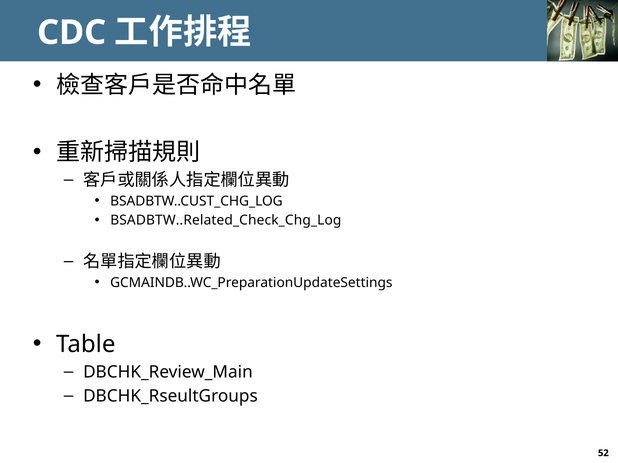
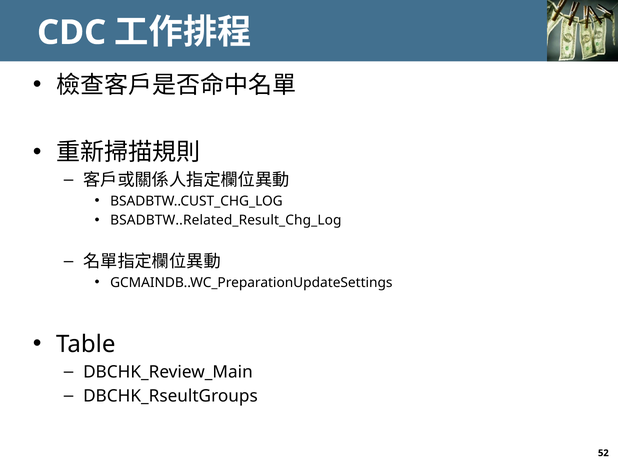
BSADBTW..Related_Check_Chg_Log: BSADBTW..Related_Check_Chg_Log -> BSADBTW..Related_Result_Chg_Log
